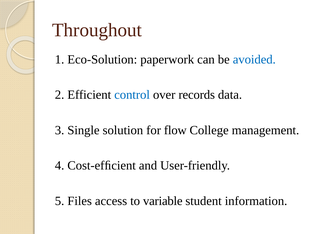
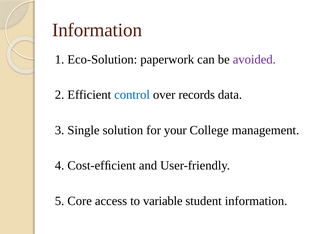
Throughout at (97, 30): Throughout -> Information
avoided colour: blue -> purple
flow: flow -> your
Files: Files -> Core
